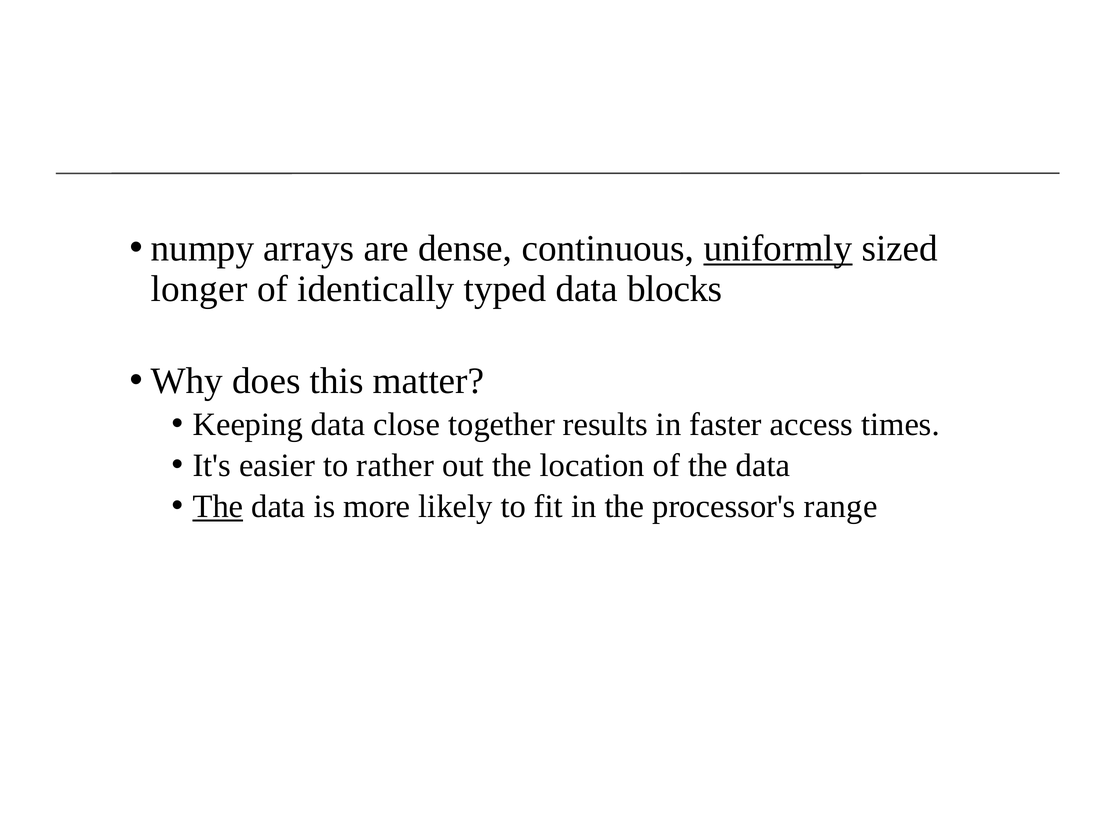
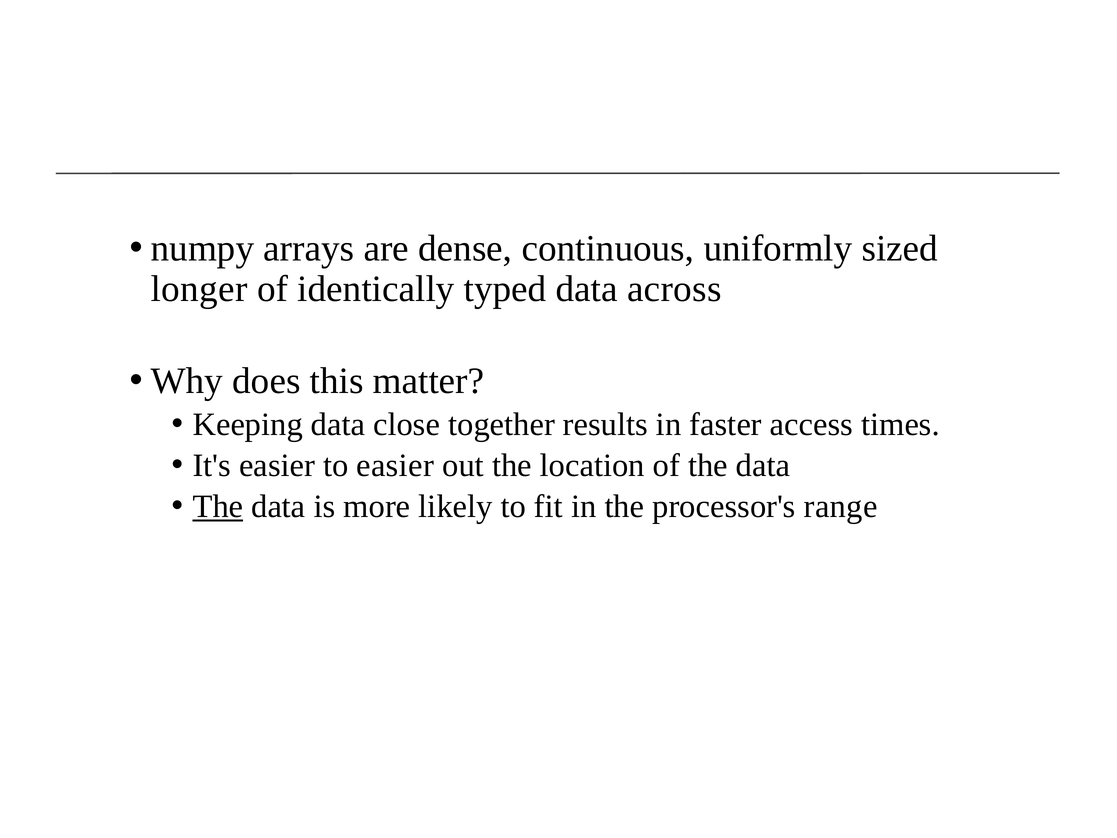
uniformly underline: present -> none
blocks: blocks -> across
to rather: rather -> easier
